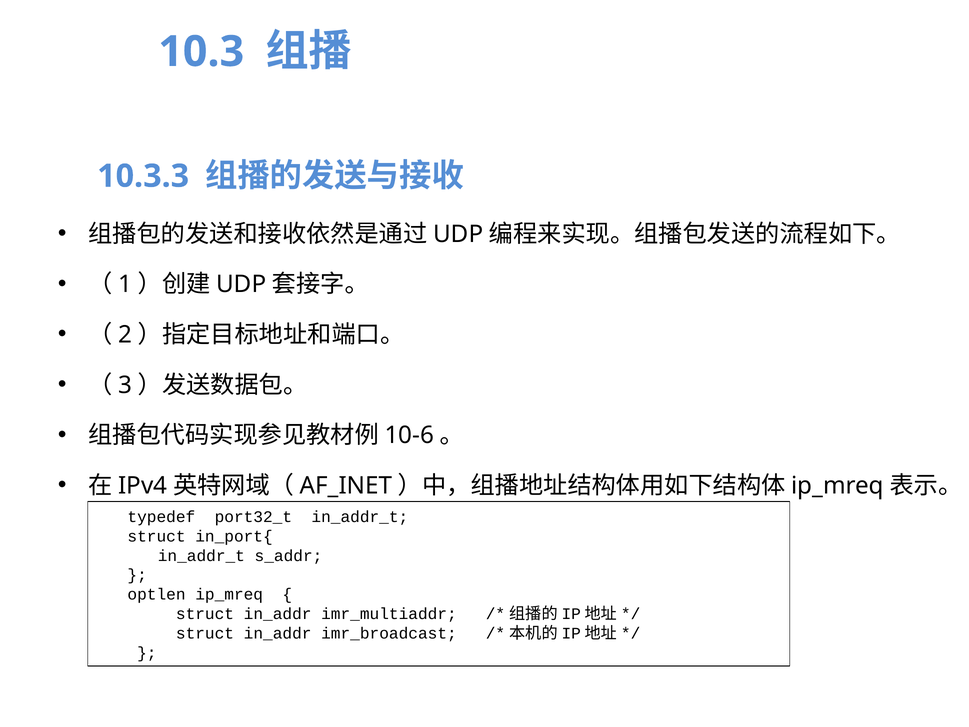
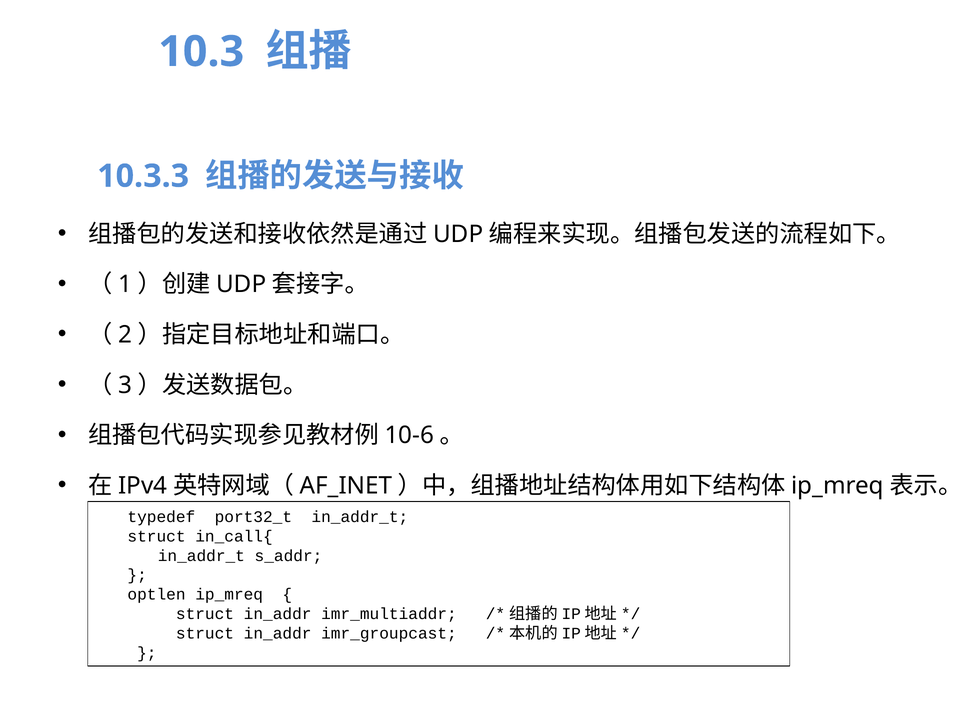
in_port{: in_port{ -> in_call{
imr_broadcast: imr_broadcast -> imr_groupcast
